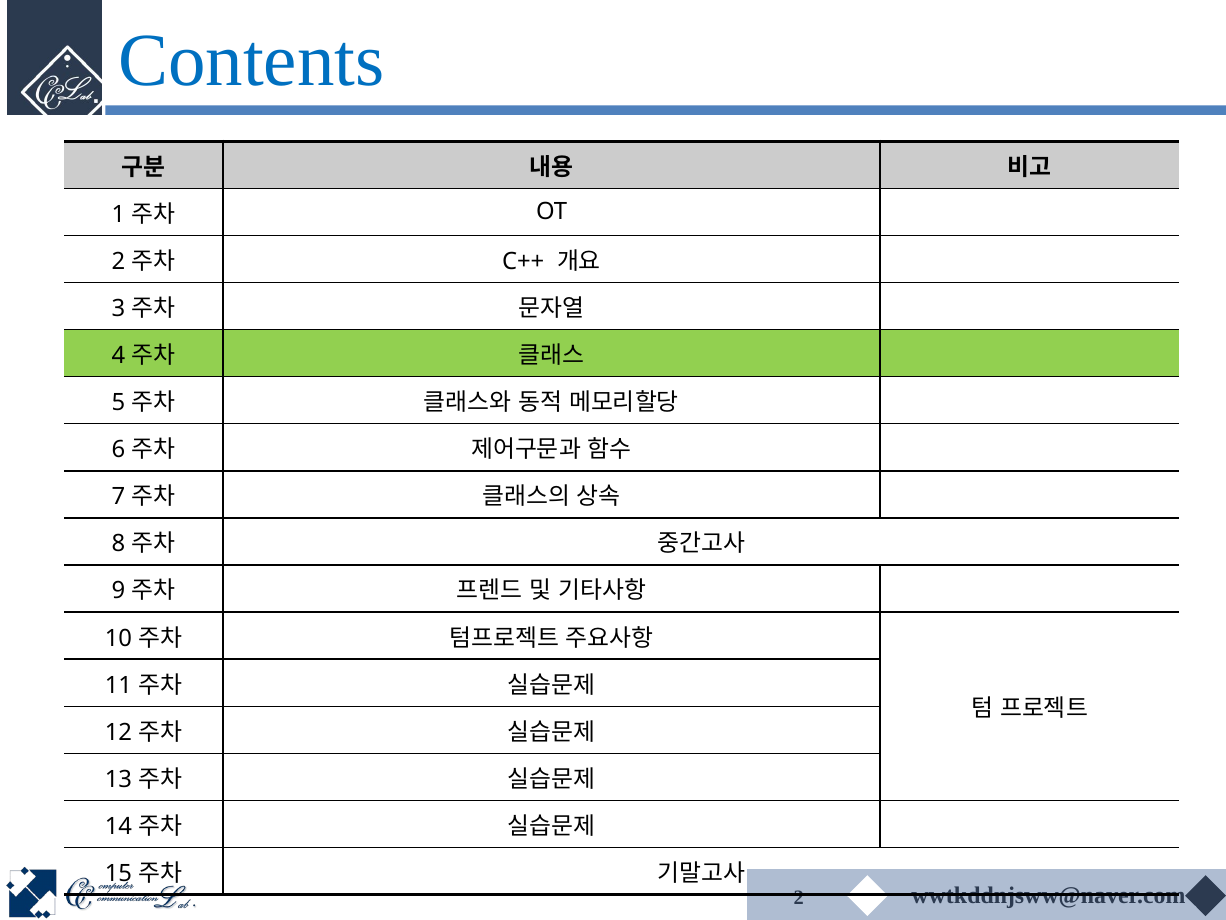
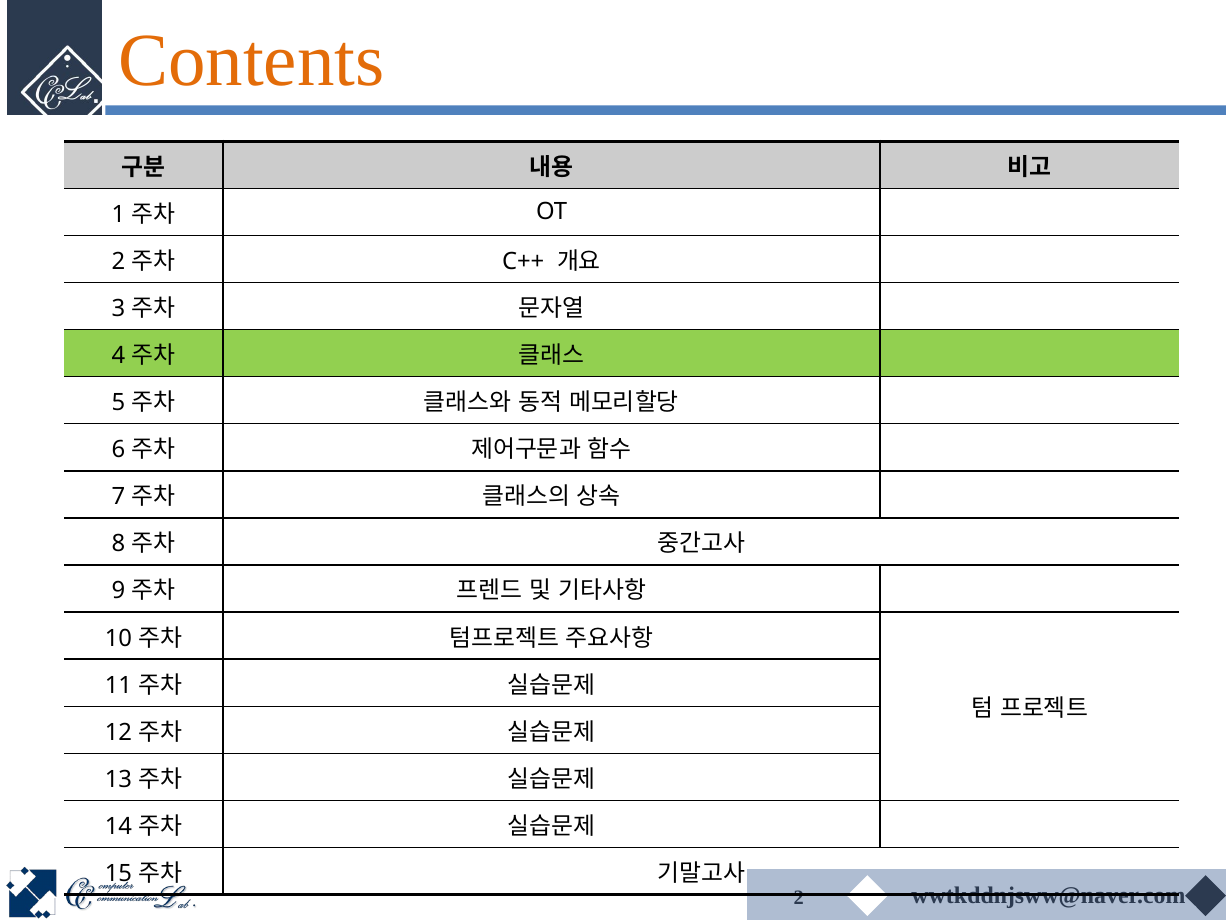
Contents colour: blue -> orange
